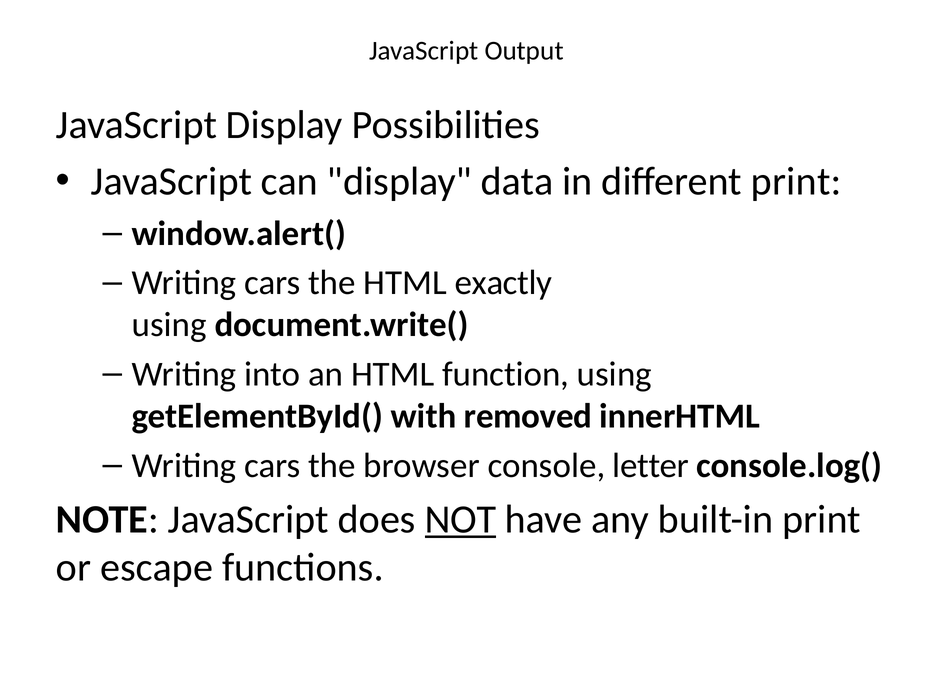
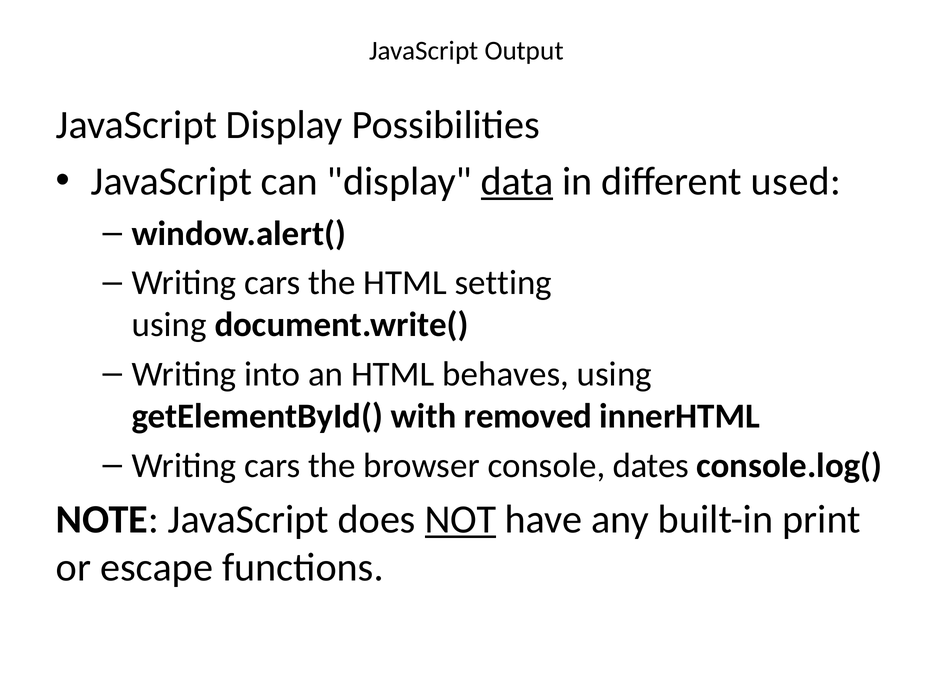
data underline: none -> present
different print: print -> used
exactly: exactly -> setting
function: function -> behaves
letter: letter -> dates
